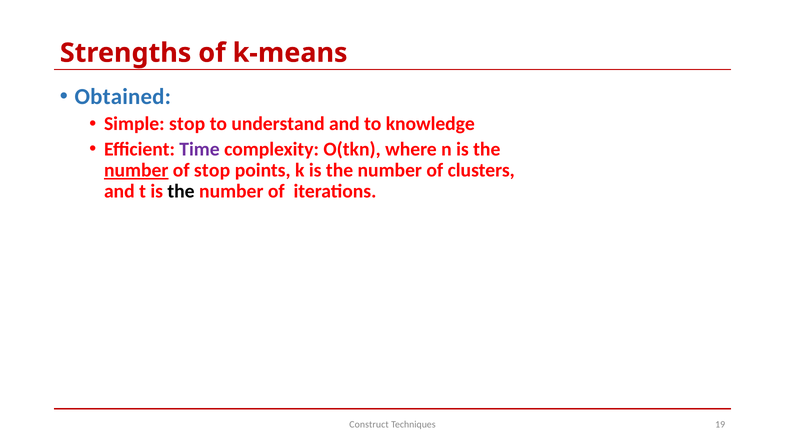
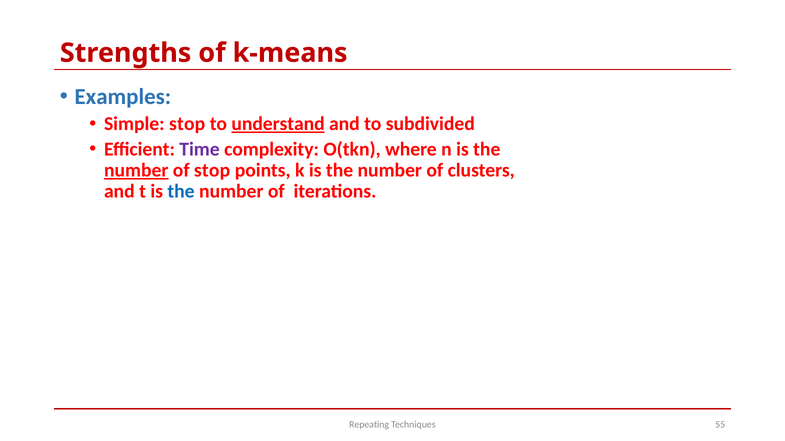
Obtained: Obtained -> Examples
understand underline: none -> present
knowledge: knowledge -> subdivided
the at (181, 192) colour: black -> blue
Construct: Construct -> Repeating
19: 19 -> 55
